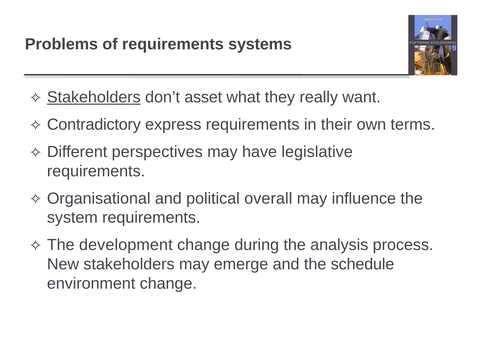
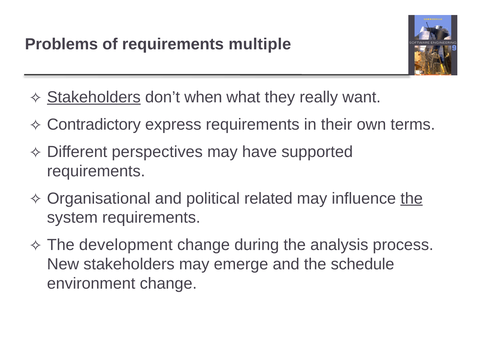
systems: systems -> multiple
asset: asset -> when
legislative: legislative -> supported
overall: overall -> related
the at (412, 199) underline: none -> present
